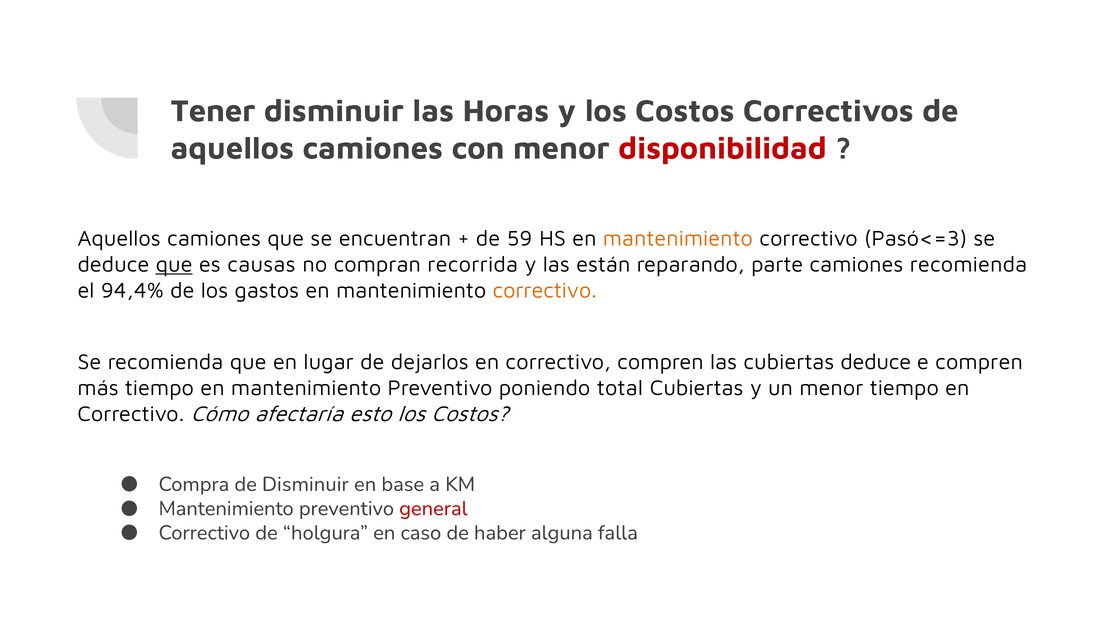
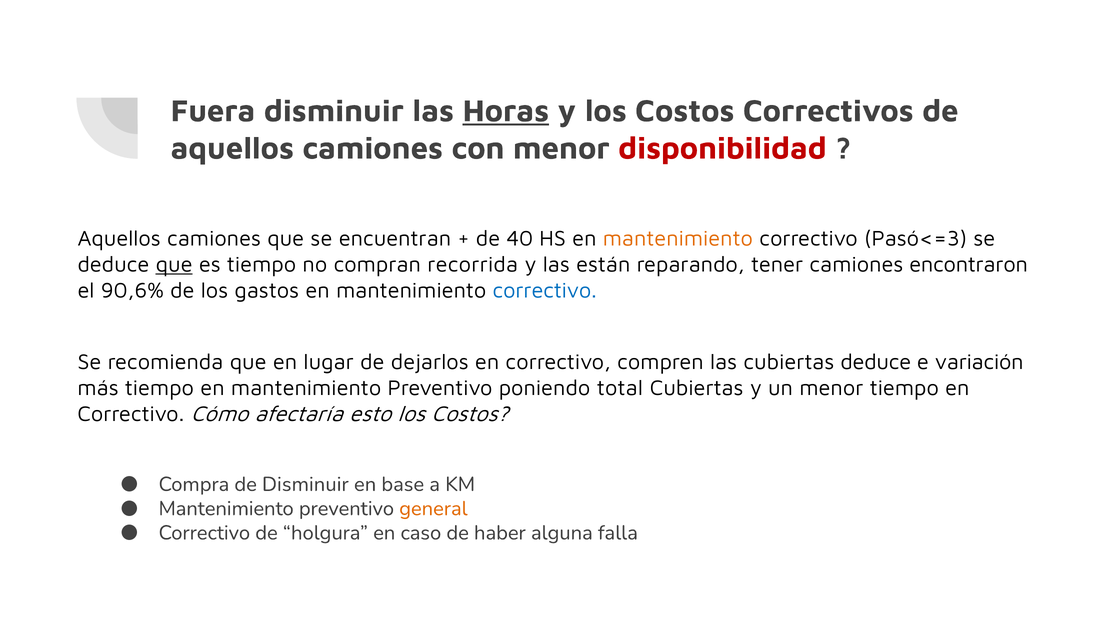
Tener: Tener -> Fuera
Horas underline: none -> present
59: 59 -> 40
es causas: causas -> tiempo
parte: parte -> tener
camiones recomienda: recomienda -> encontraron
94,4%: 94,4% -> 90,6%
correctivo at (545, 291) colour: orange -> blue
e compren: compren -> variación
general colour: red -> orange
